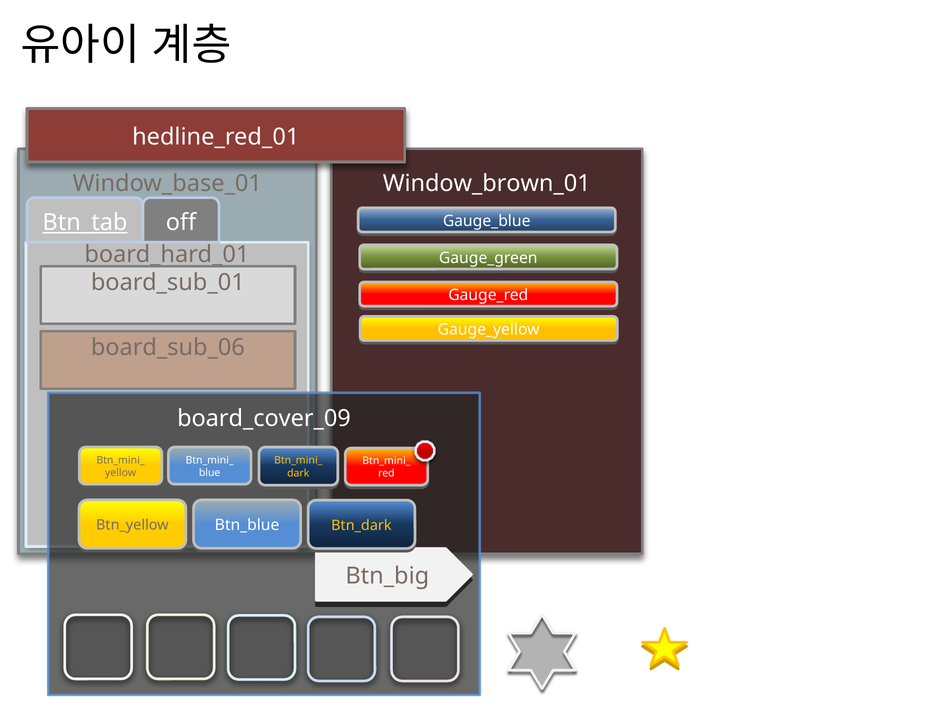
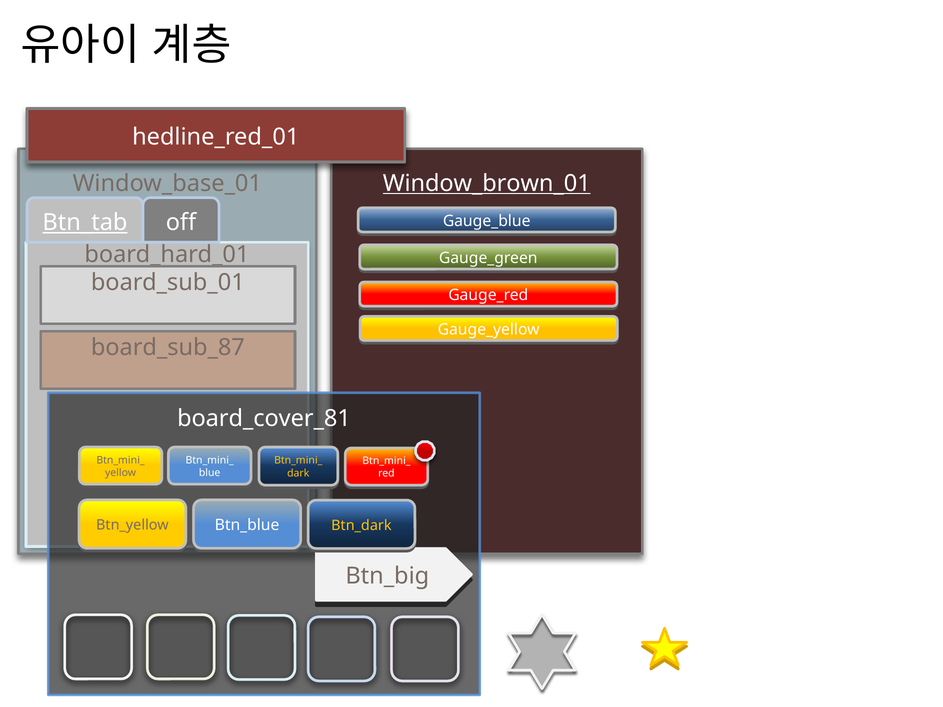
Window_brown_01 underline: none -> present
board_sub_06: board_sub_06 -> board_sub_87
board_cover_09: board_cover_09 -> board_cover_81
